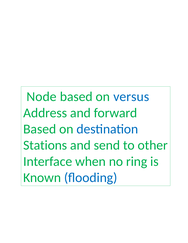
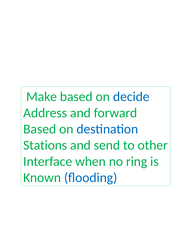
Node: Node -> Make
versus: versus -> decide
